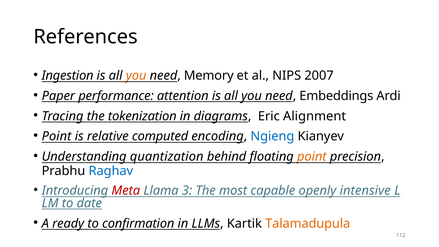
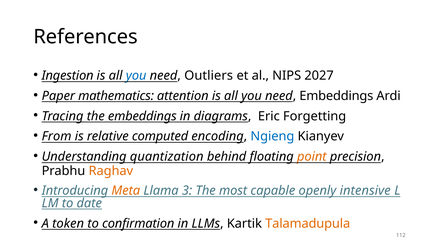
you at (136, 76) colour: orange -> blue
Memory: Memory -> Outliers
2007: 2007 -> 2027
performance: performance -> mathematics
the tokenization: tokenization -> embeddings
Alignment: Alignment -> Forgetting
Point at (57, 136): Point -> From
Raghav colour: blue -> orange
Meta colour: red -> orange
ready: ready -> token
